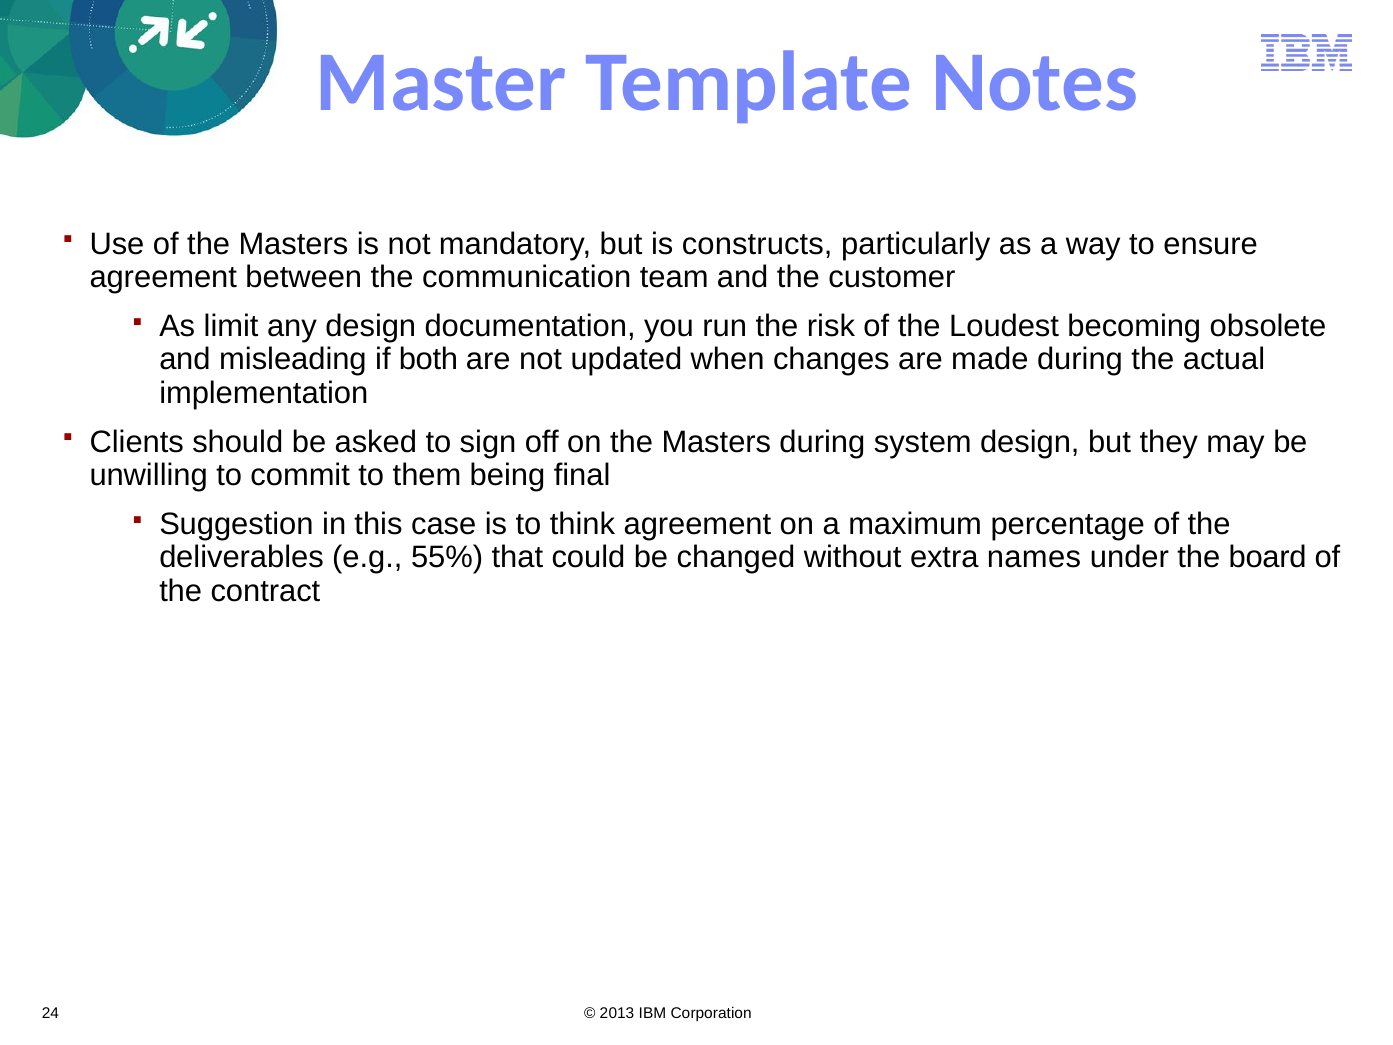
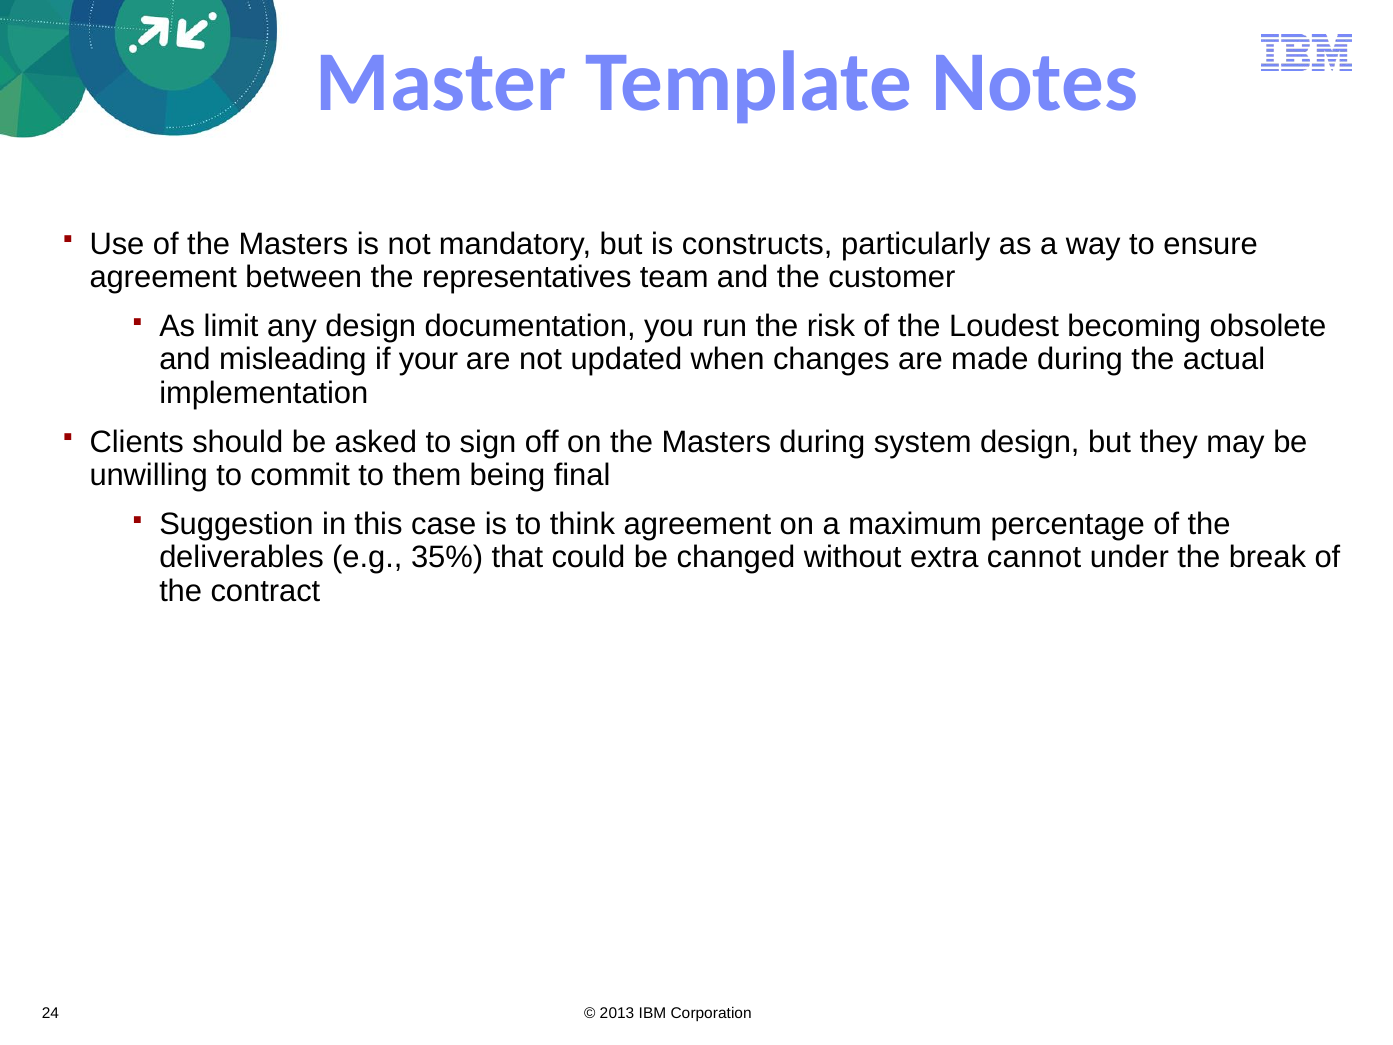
communication: communication -> representatives
both: both -> your
55%: 55% -> 35%
names: names -> cannot
board: board -> break
